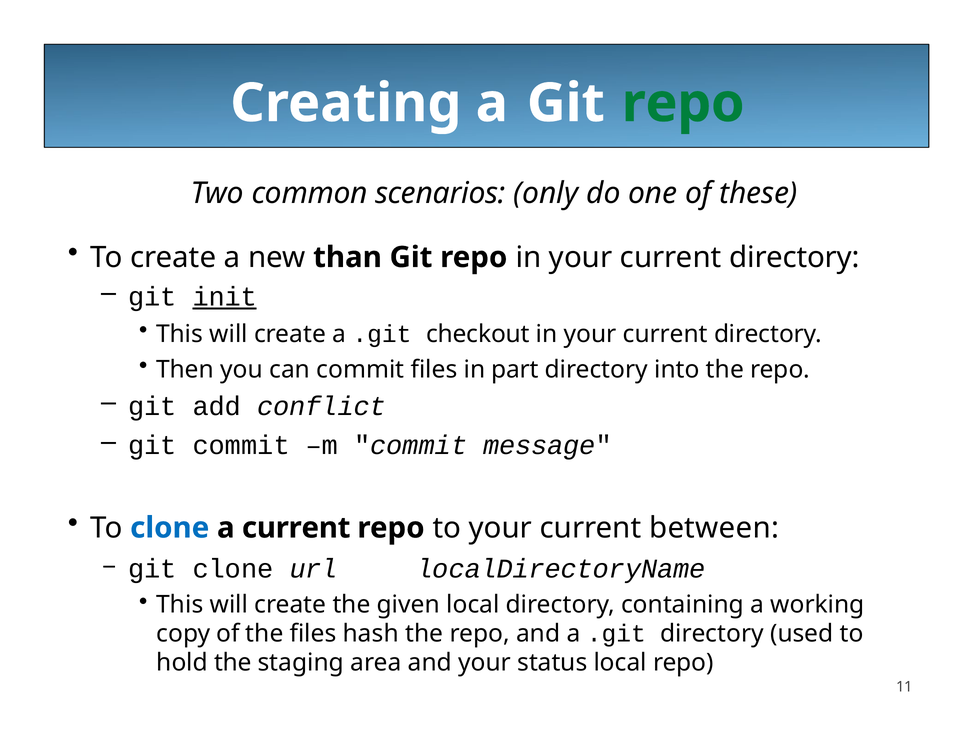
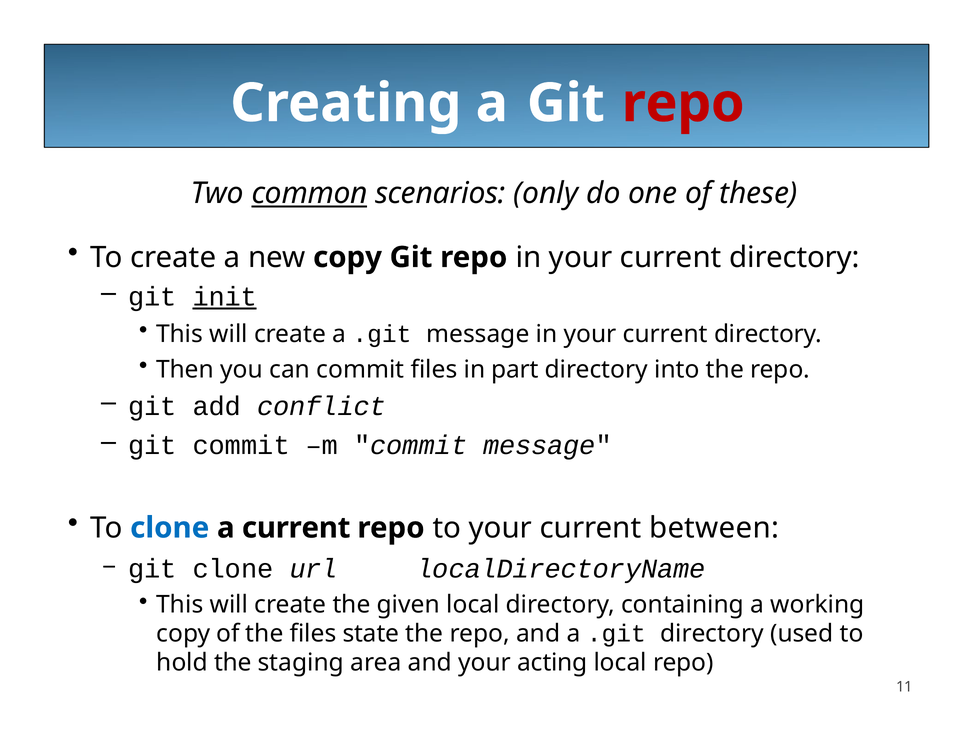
repo at (683, 103) colour: green -> red
common underline: none -> present
new than: than -> copy
.git checkout: checkout -> message
hash: hash -> state
status: status -> acting
